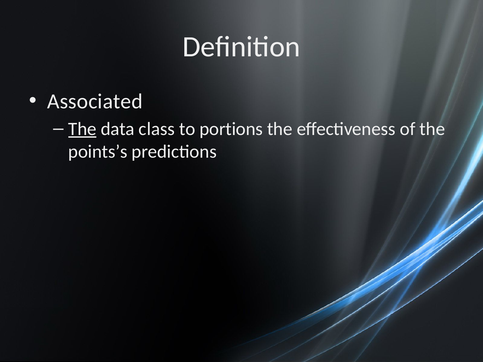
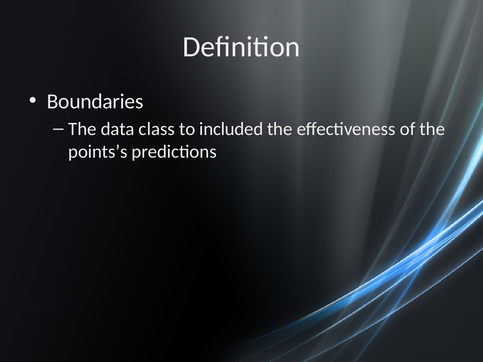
Associated: Associated -> Boundaries
The at (82, 129) underline: present -> none
portions: portions -> included
